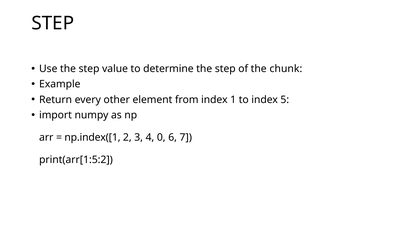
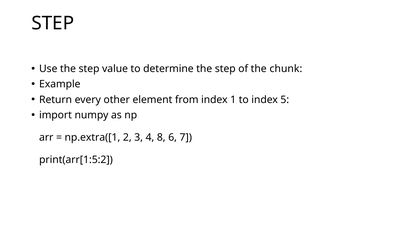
np.index([1: np.index([1 -> np.extra([1
0: 0 -> 8
